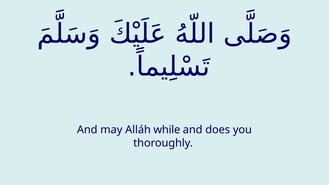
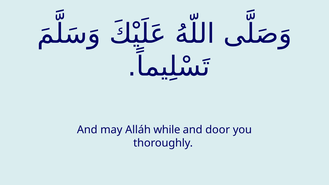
does: does -> door
